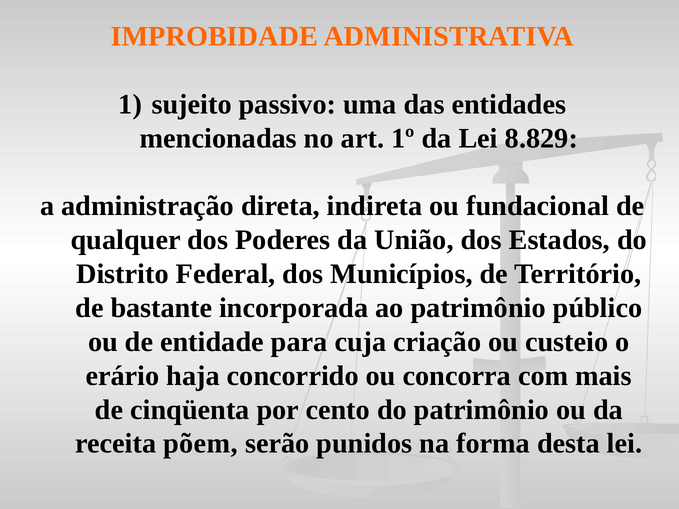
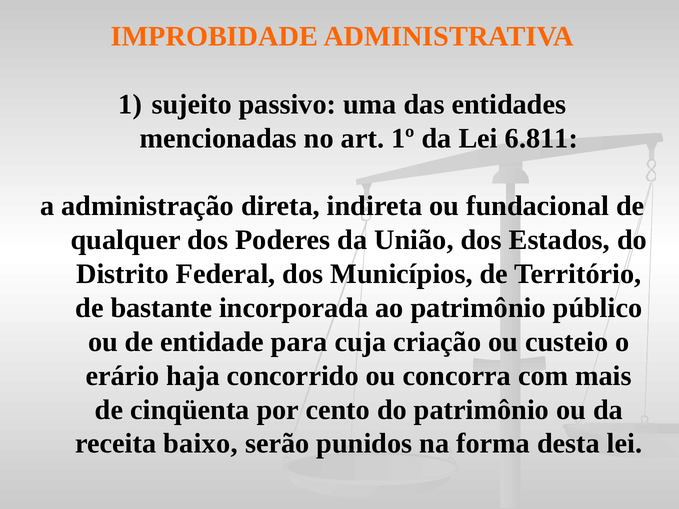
8.829: 8.829 -> 6.811
põem: põem -> baixo
